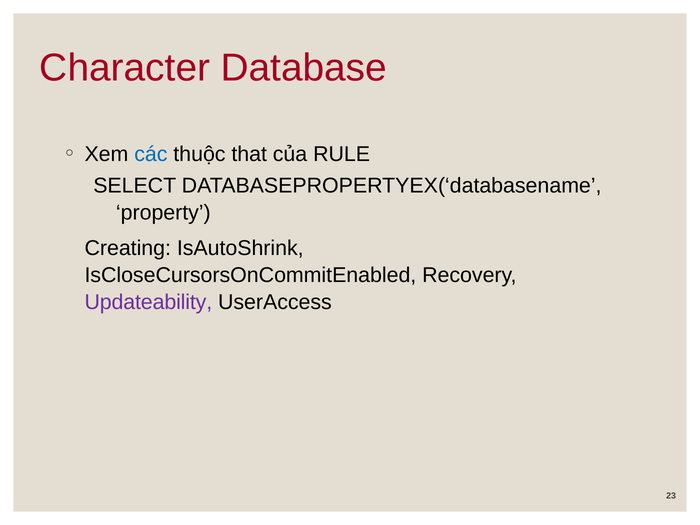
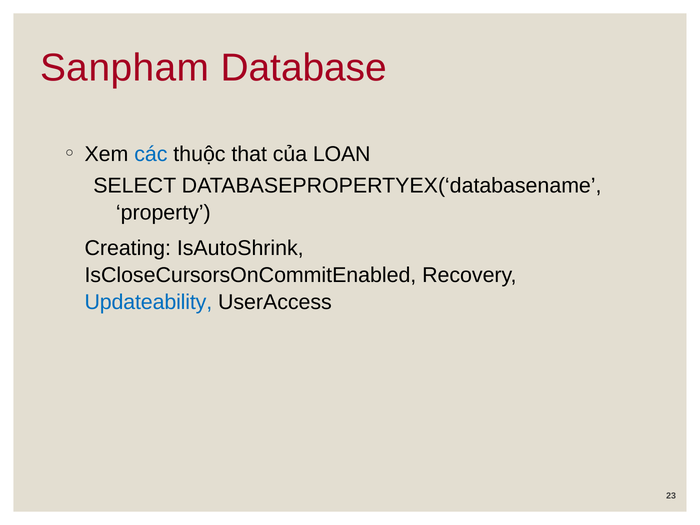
Character: Character -> Sanpham
RULE: RULE -> LOAN
Updateability colour: purple -> blue
